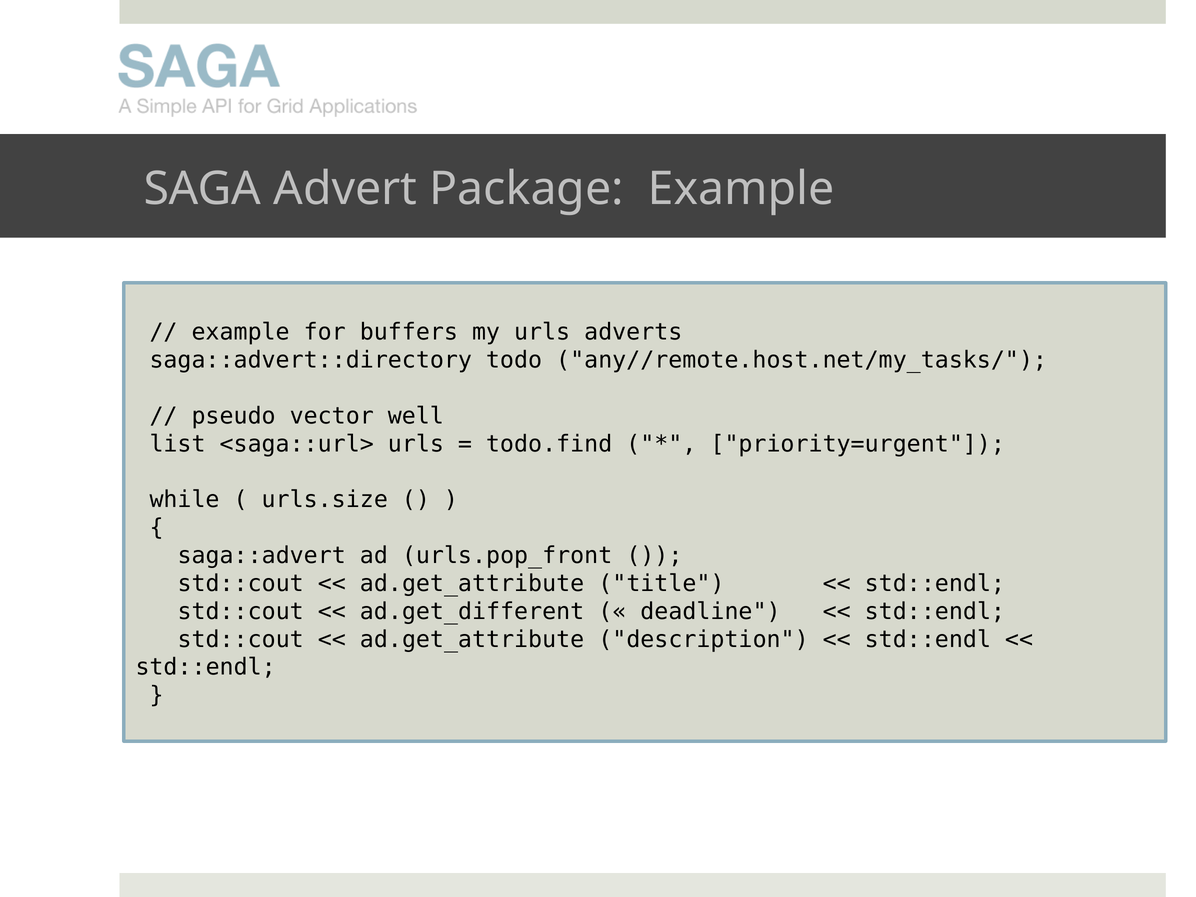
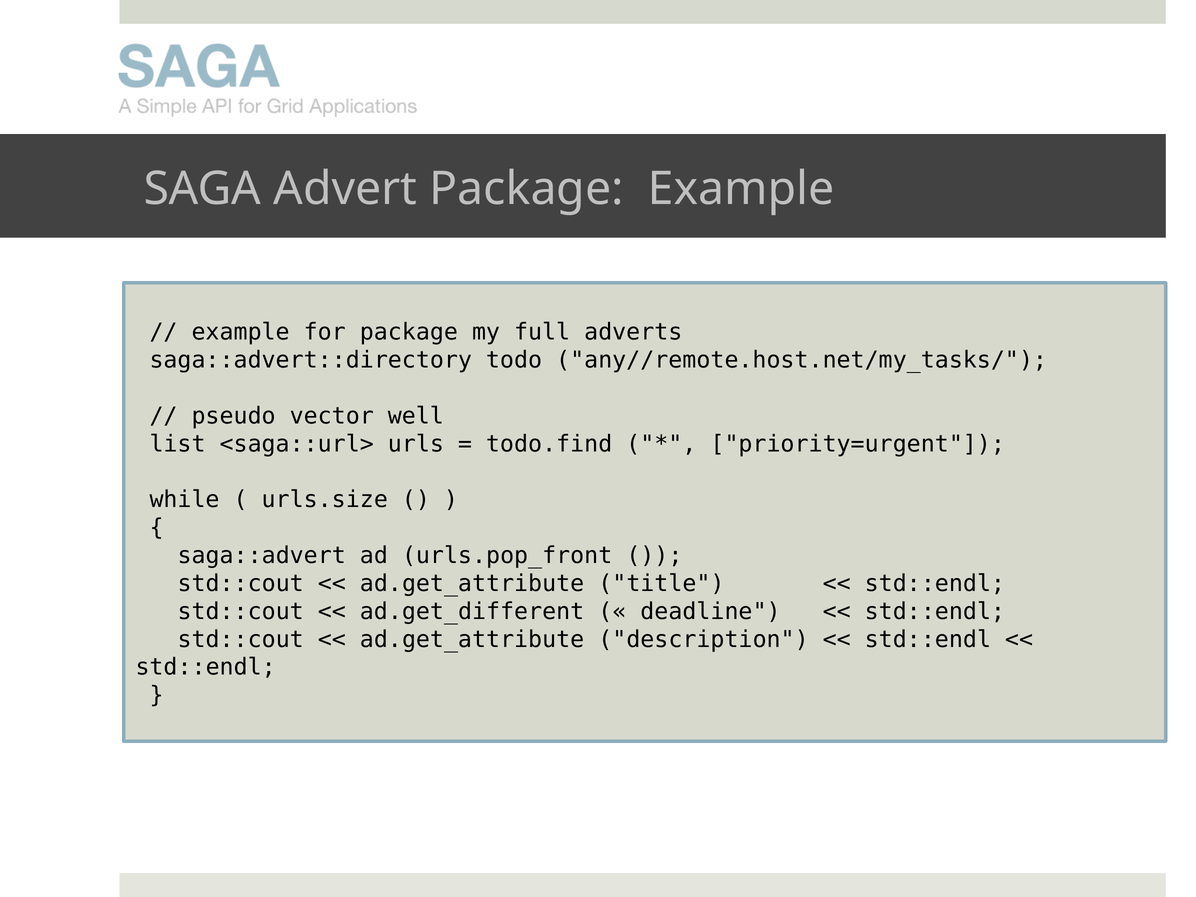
for buffers: buffers -> package
my urls: urls -> full
